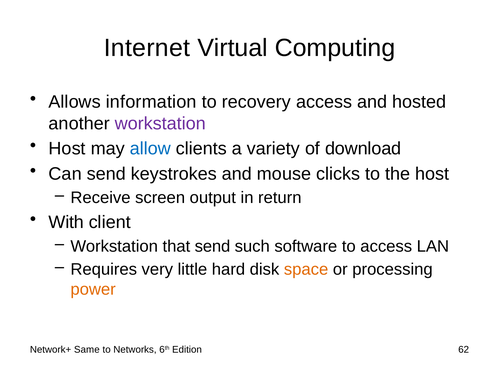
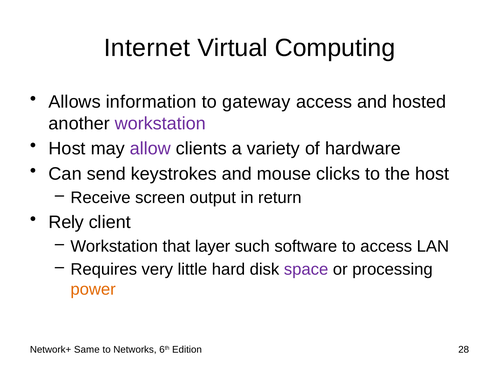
recovery: recovery -> gateway
allow colour: blue -> purple
download: download -> hardware
With: With -> Rely
that send: send -> layer
space colour: orange -> purple
62: 62 -> 28
